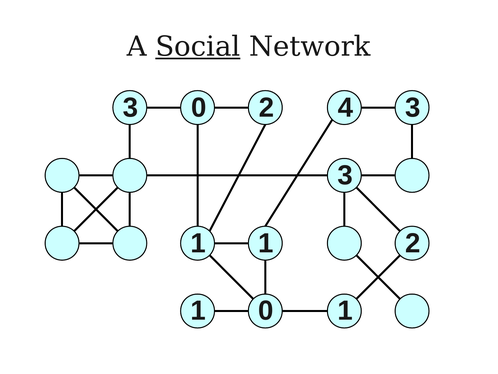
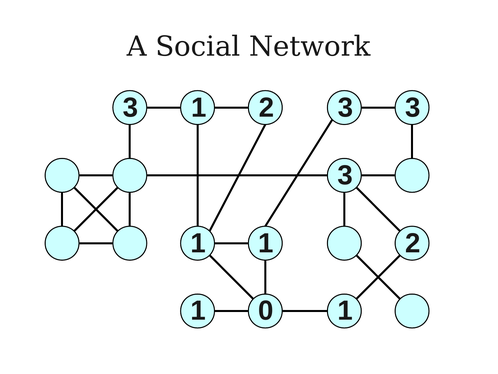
Social underline: present -> none
0 at (199, 107): 0 -> 1
4 at (346, 107): 4 -> 3
